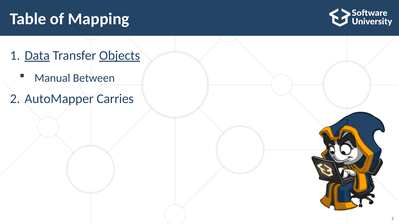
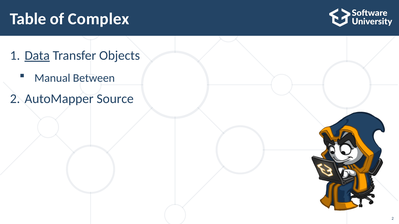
Mapping: Mapping -> Complex
Objects underline: present -> none
Carries: Carries -> Source
